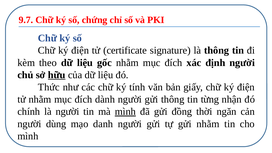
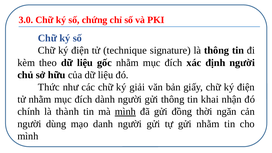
9.7: 9.7 -> 3.0
certificate: certificate -> technique
hữu underline: present -> none
tính: tính -> giải
từng: từng -> khai
là người: người -> thành
